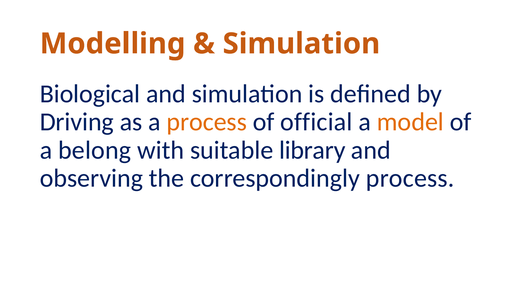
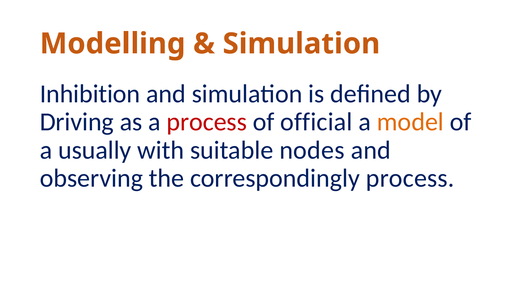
Biological: Biological -> Inhibition
process at (207, 122) colour: orange -> red
belong: belong -> usually
library: library -> nodes
